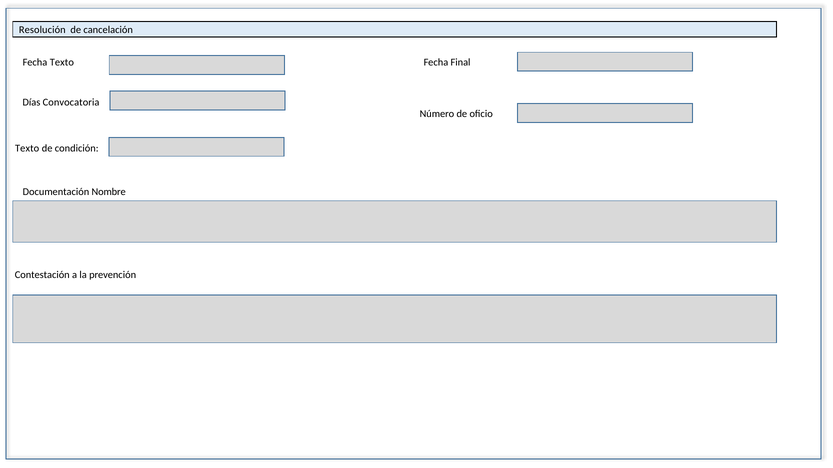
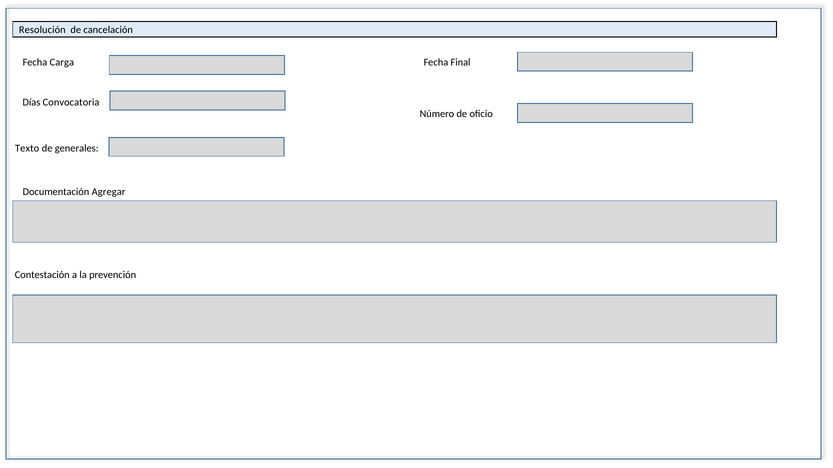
Fecha Texto: Texto -> Carga
condición: condición -> generales
Nombre: Nombre -> Agregar
